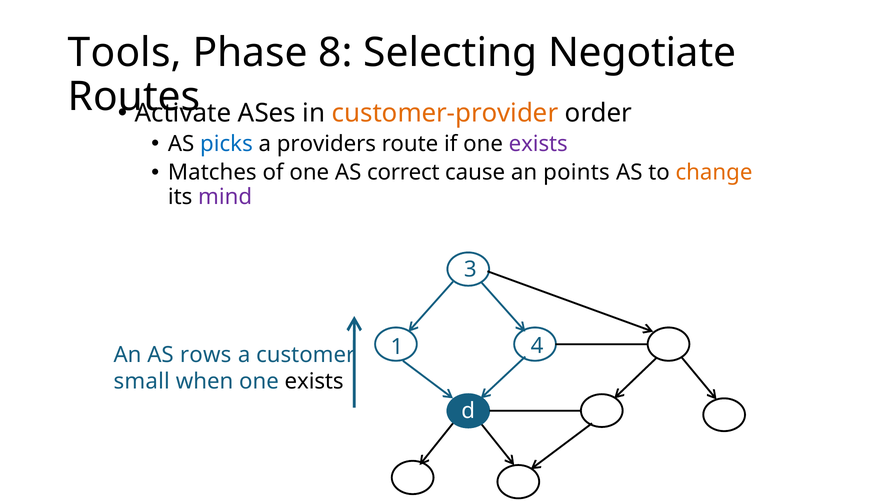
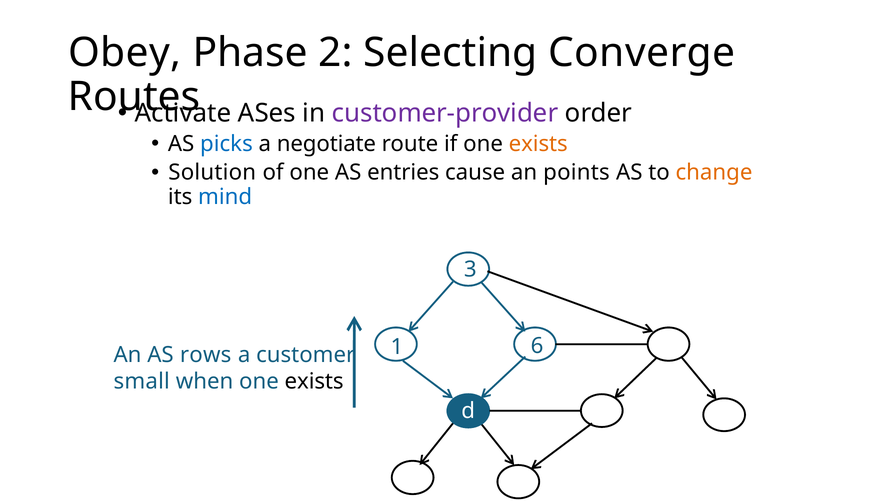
Tools: Tools -> Obey
8: 8 -> 2
Negotiate: Negotiate -> Converge
customer-provider colour: orange -> purple
providers: providers -> negotiate
exists at (538, 144) colour: purple -> orange
Matches: Matches -> Solution
correct: correct -> entries
mind colour: purple -> blue
4: 4 -> 6
